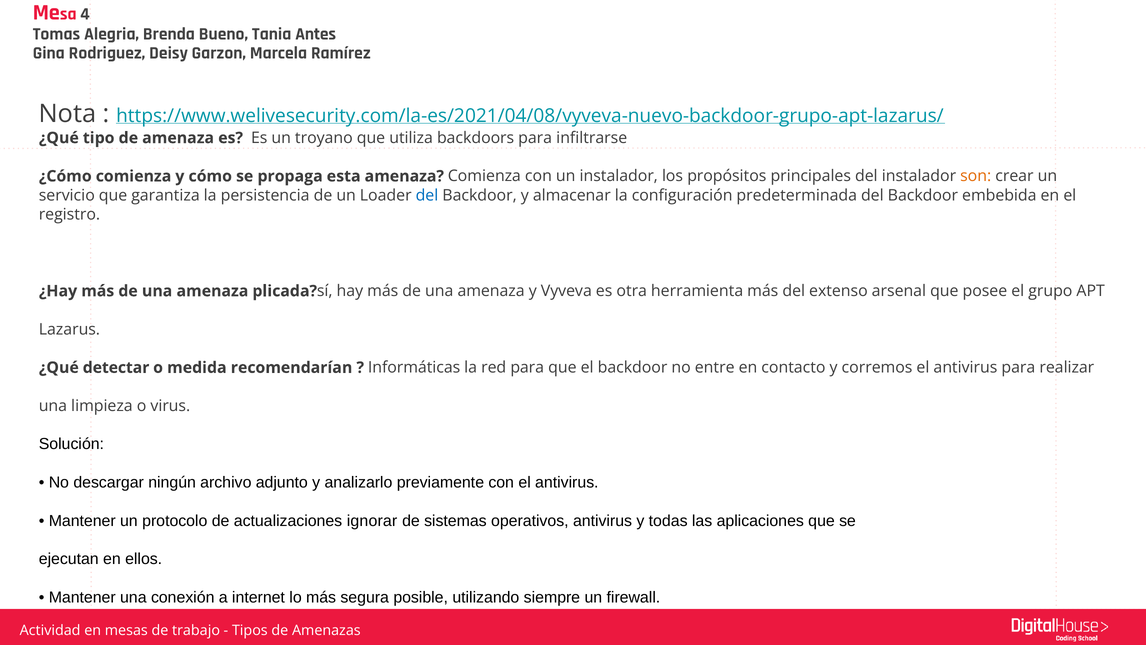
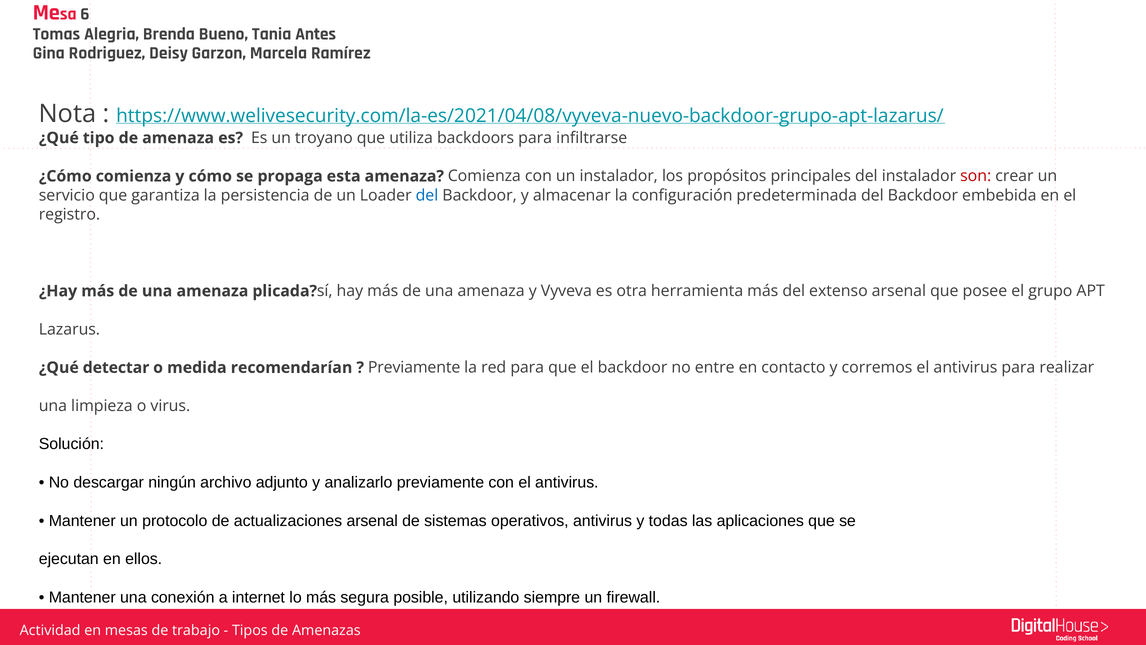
4: 4 -> 6
son colour: orange -> red
Informáticas at (414, 367): Informáticas -> Previamente
actualizaciones ignorar: ignorar -> arsenal
